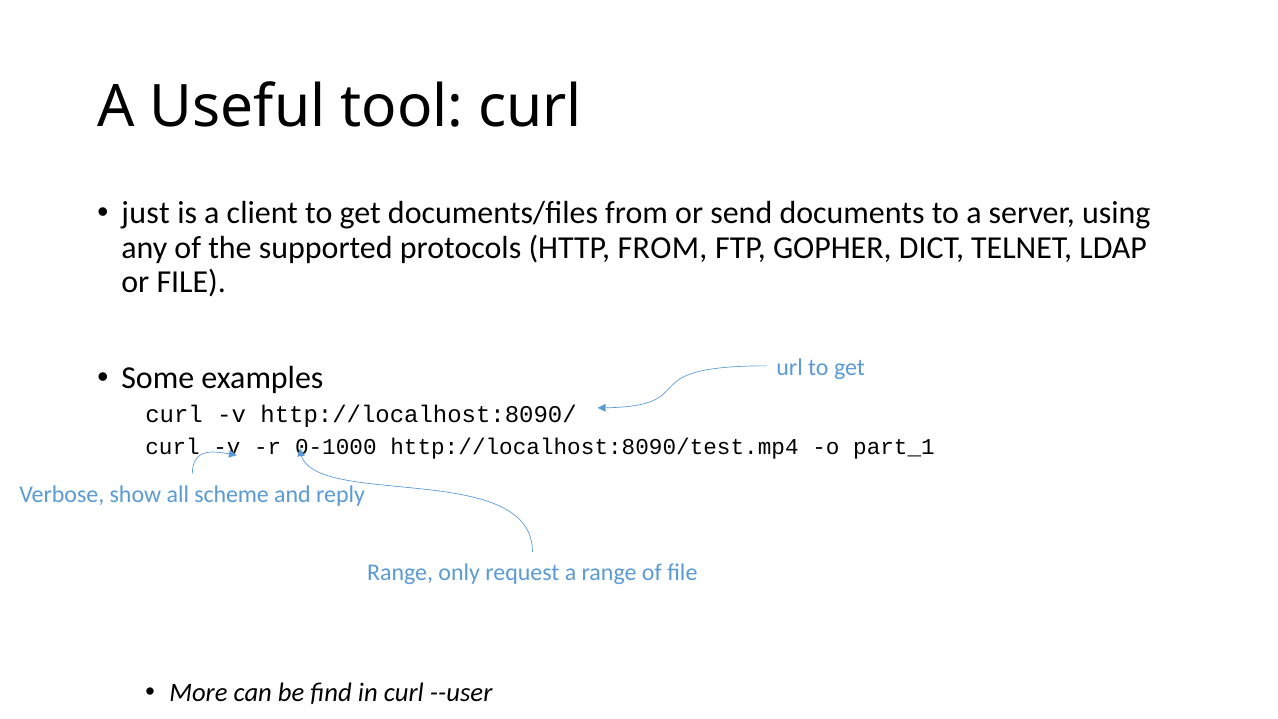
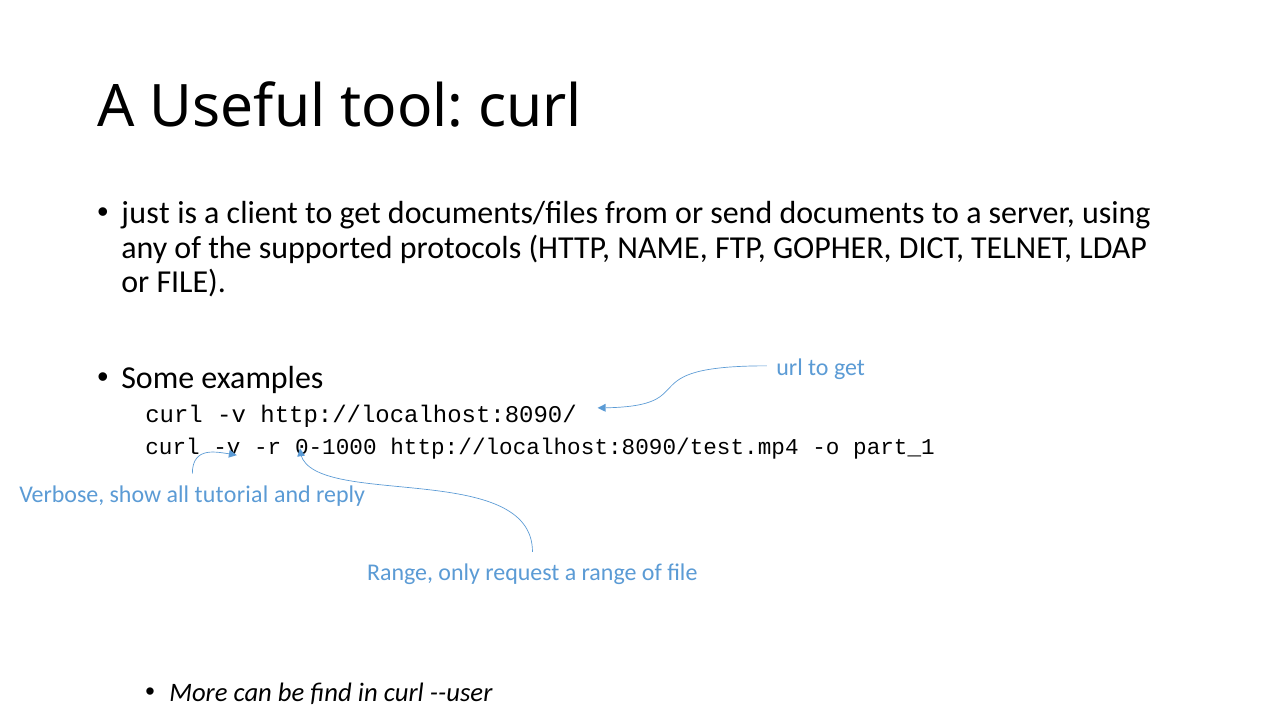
HTTP FROM: FROM -> NAME
scheme: scheme -> tutorial
